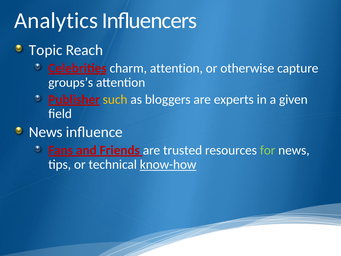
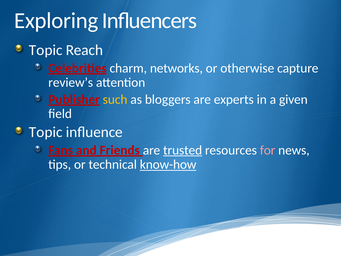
Analytics: Analytics -> Exploring
charm attention: attention -> networks
groups’s: groups’s -> review’s
News at (46, 132): News -> Topic
trusted underline: none -> present
for colour: light green -> pink
